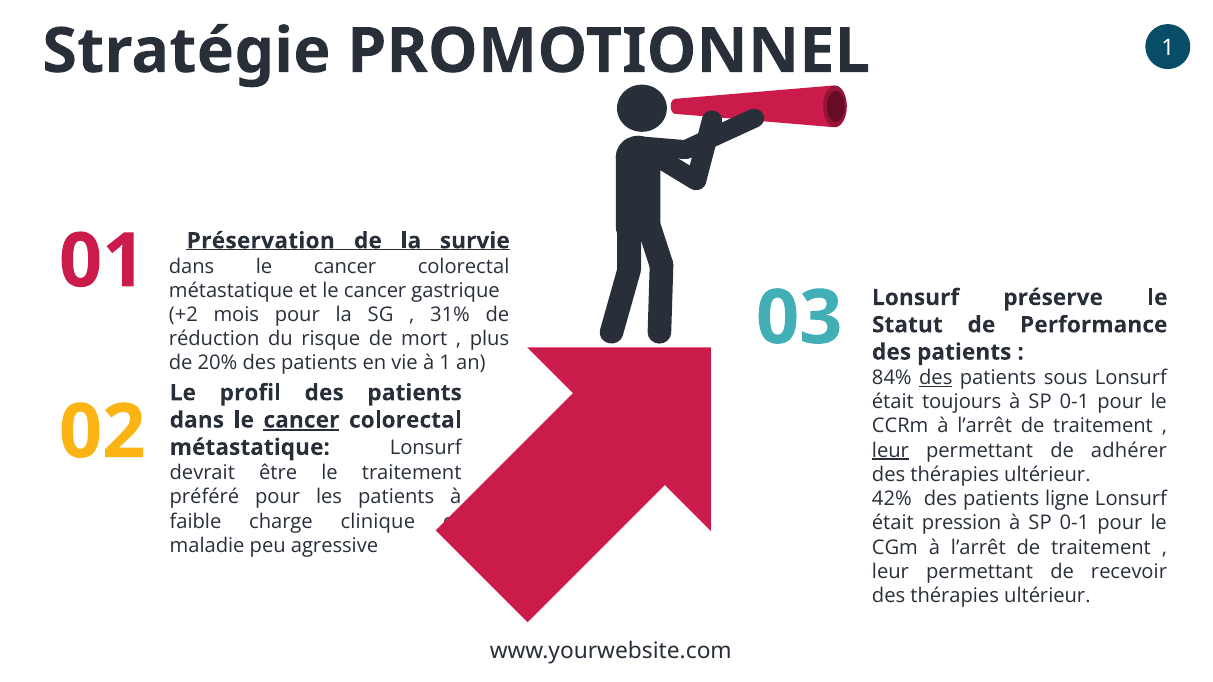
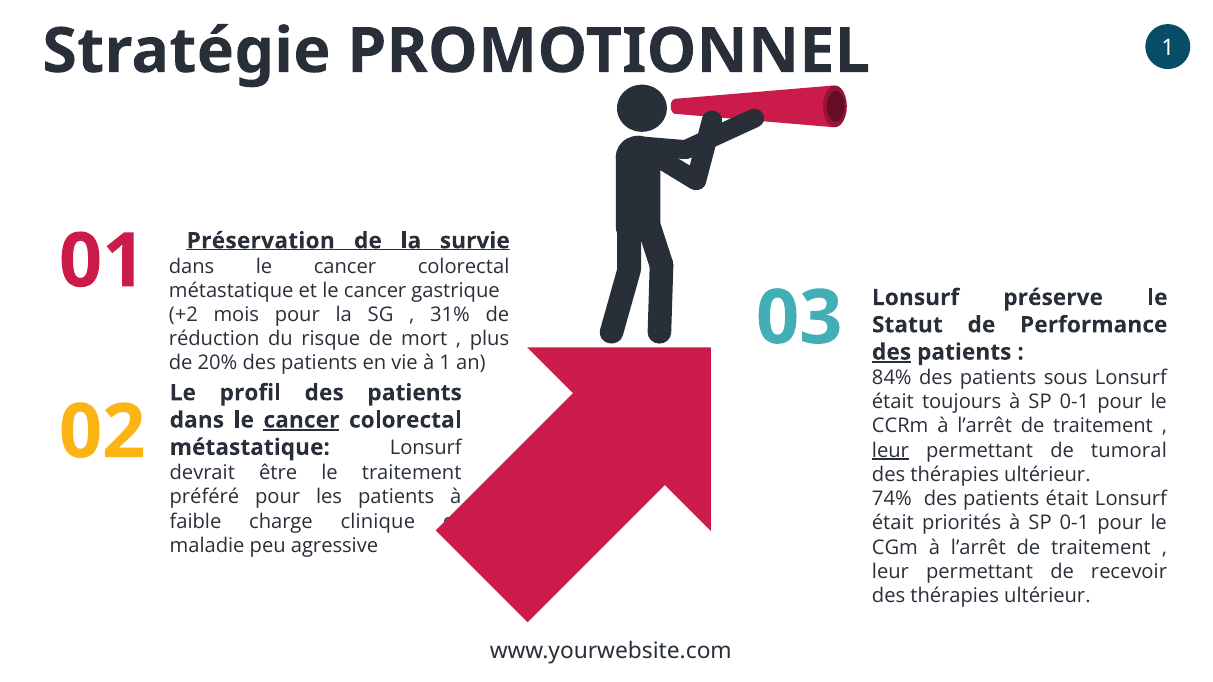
des at (892, 352) underline: none -> present
des at (936, 378) underline: present -> none
adhérer: adhérer -> tumoral
42%: 42% -> 74%
patients ligne: ligne -> était
pression: pression -> priorités
